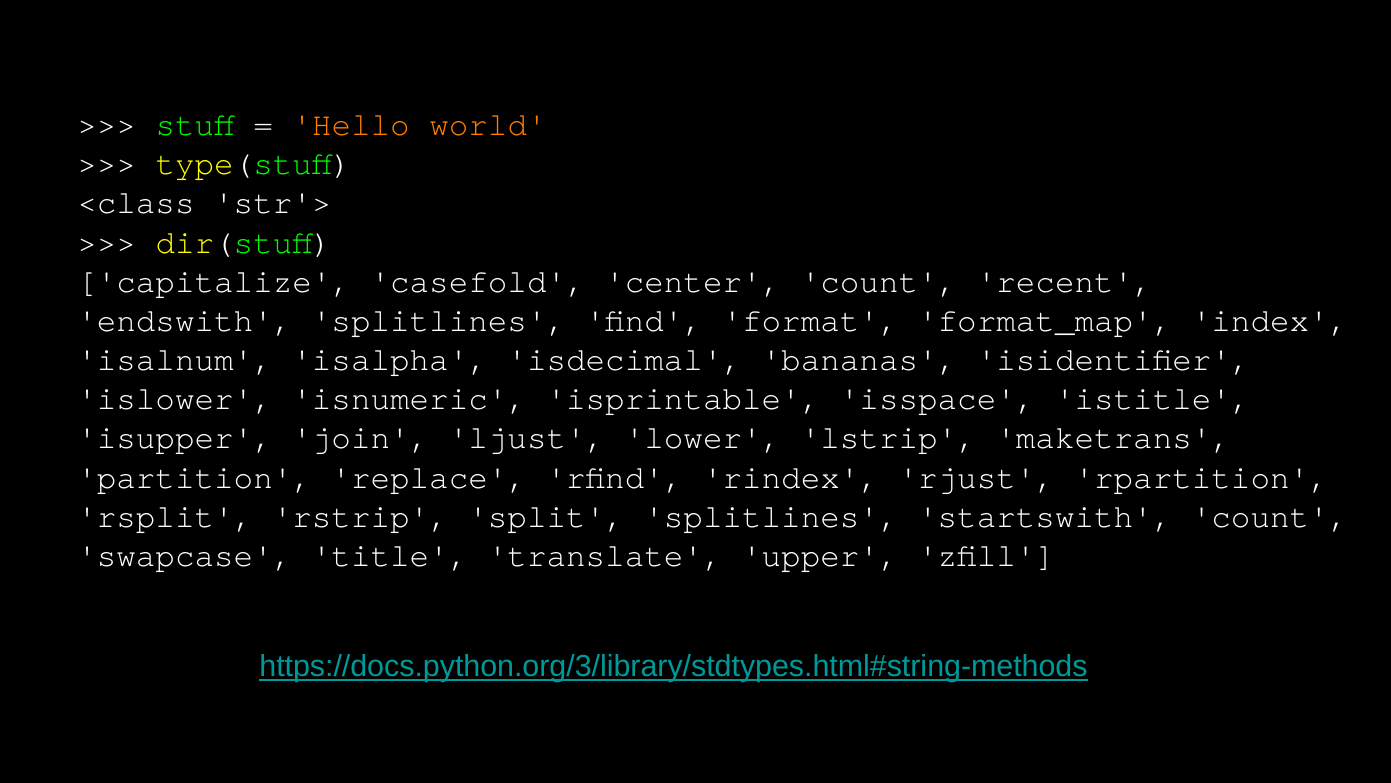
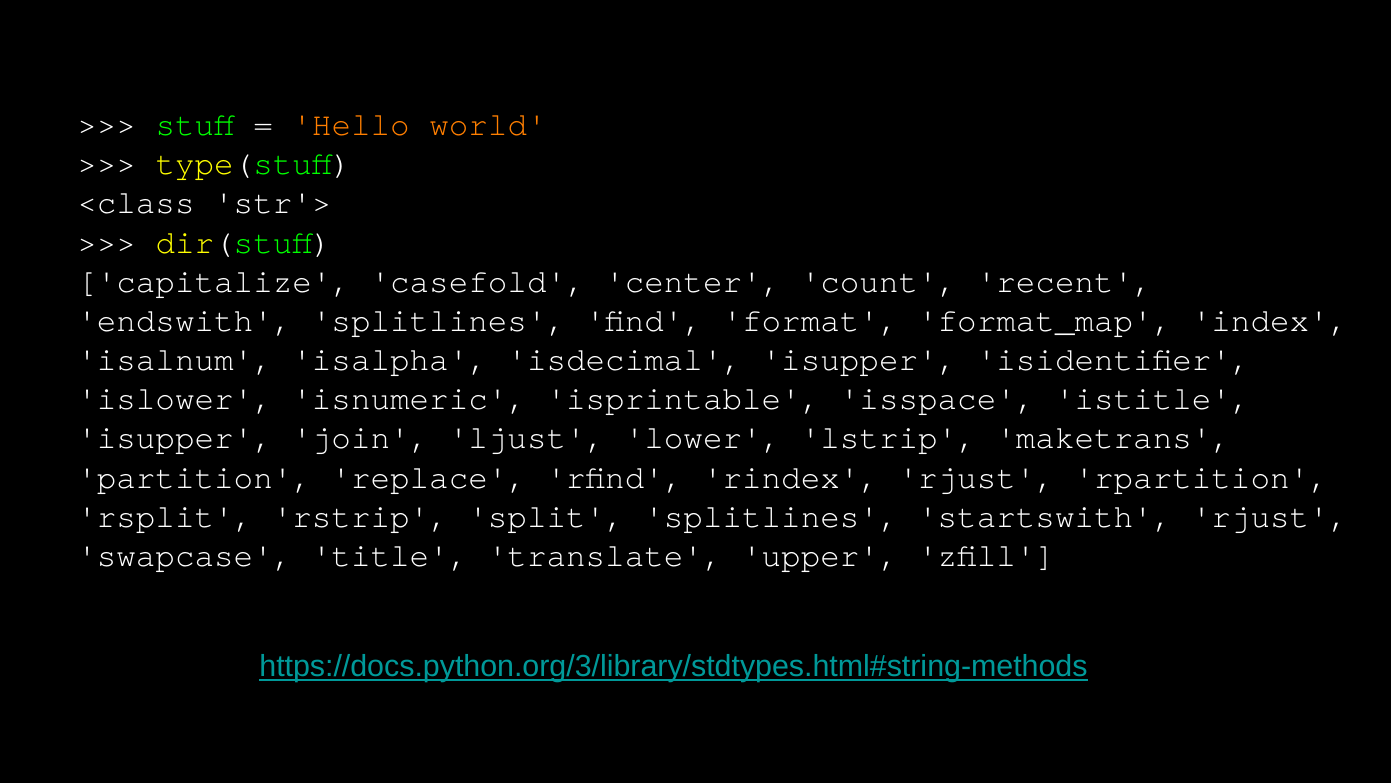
isdecimal bananas: bananas -> isupper
startswith count: count -> rjust
